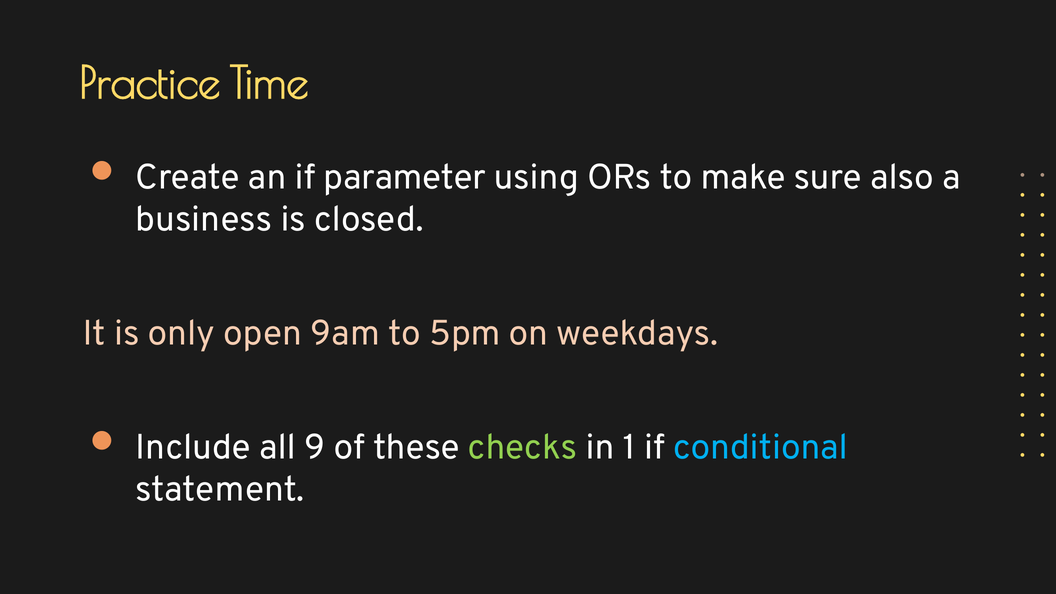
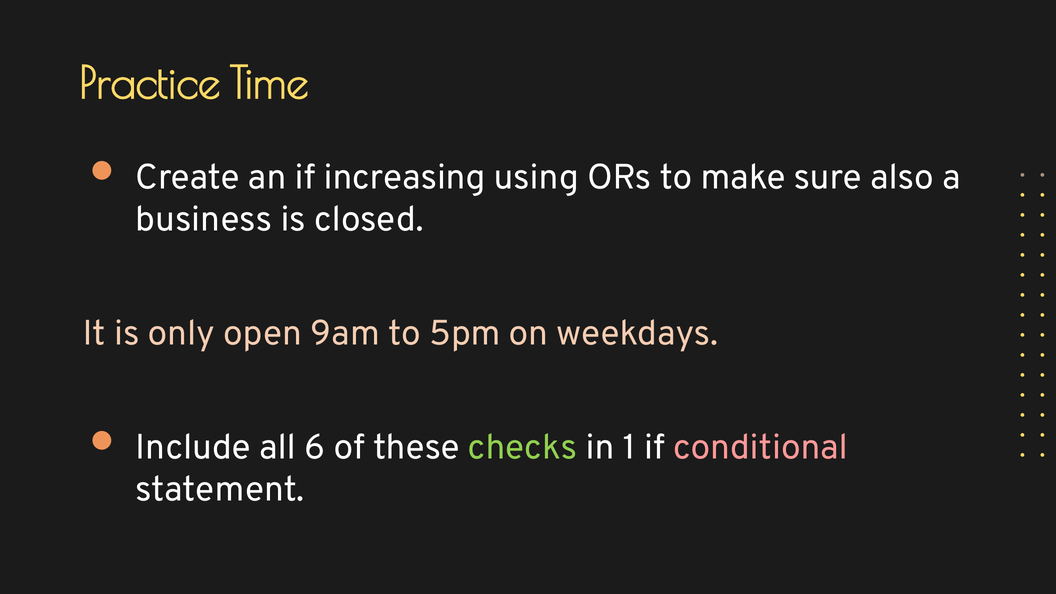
parameter: parameter -> increasing
9: 9 -> 6
conditional colour: light blue -> pink
